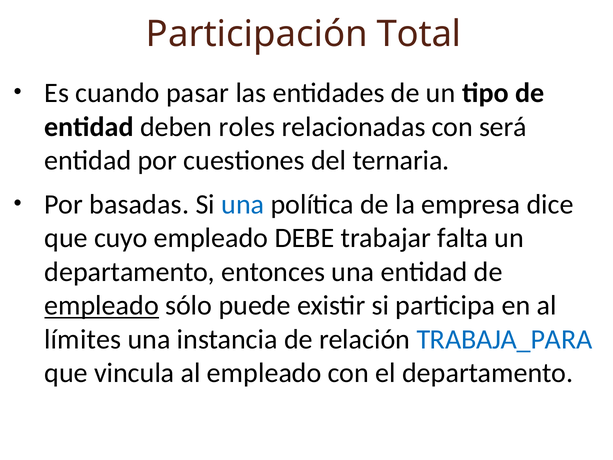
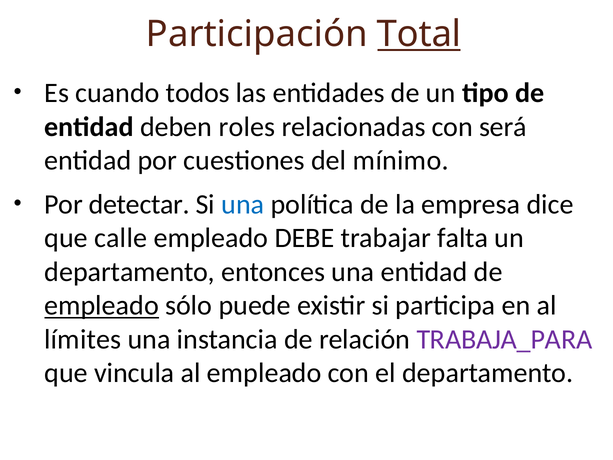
Total underline: none -> present
pasar: pasar -> todos
ternaria: ternaria -> mínimo
basadas: basadas -> detectar
cuyo: cuyo -> calle
TRABAJA_PARA colour: blue -> purple
